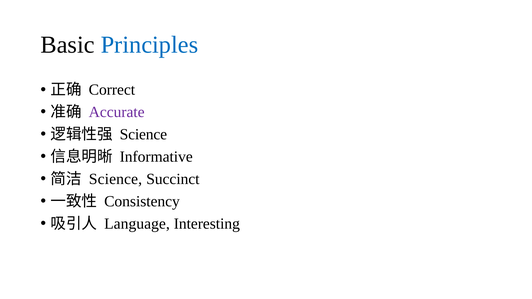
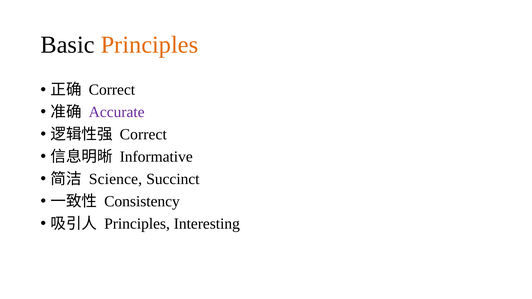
Principles at (149, 45) colour: blue -> orange
Science at (143, 135): Science -> Correct
Language at (137, 224): Language -> Principles
